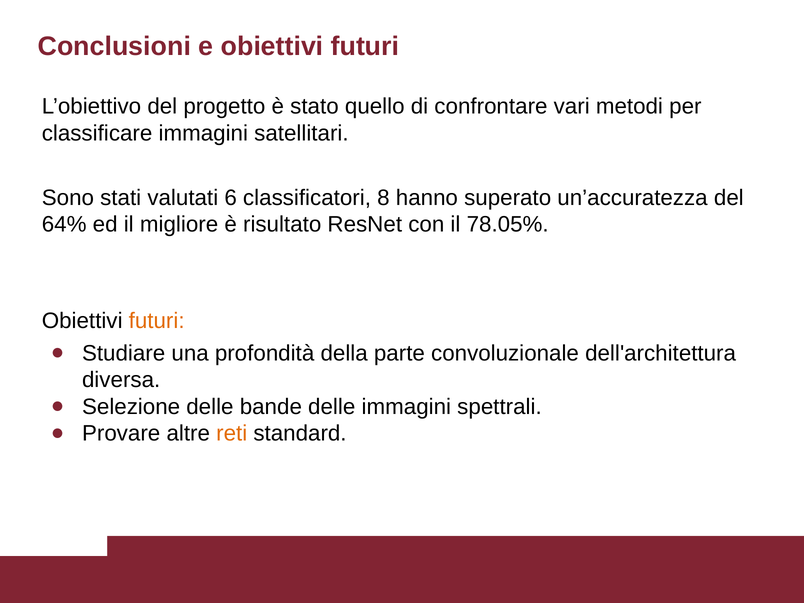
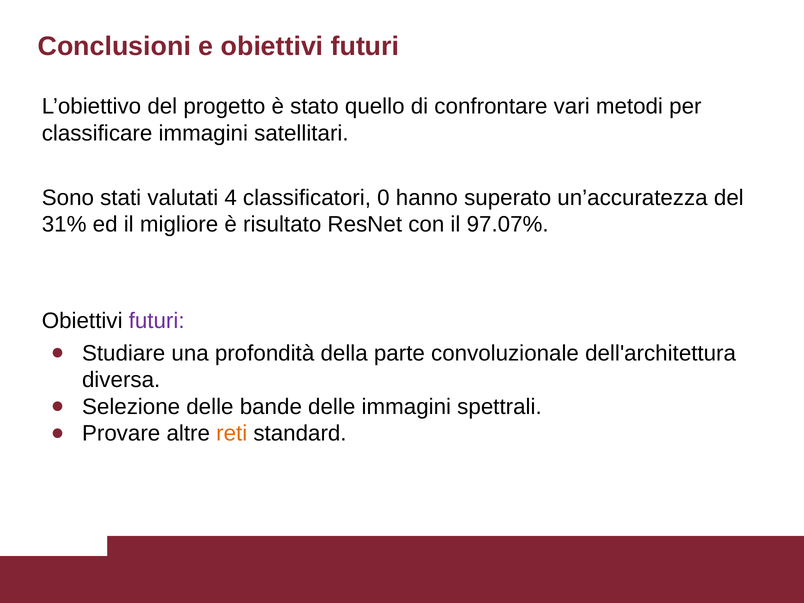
6: 6 -> 4
8: 8 -> 0
64%: 64% -> 31%
78.05%: 78.05% -> 97.07%
futuri at (157, 321) colour: orange -> purple
